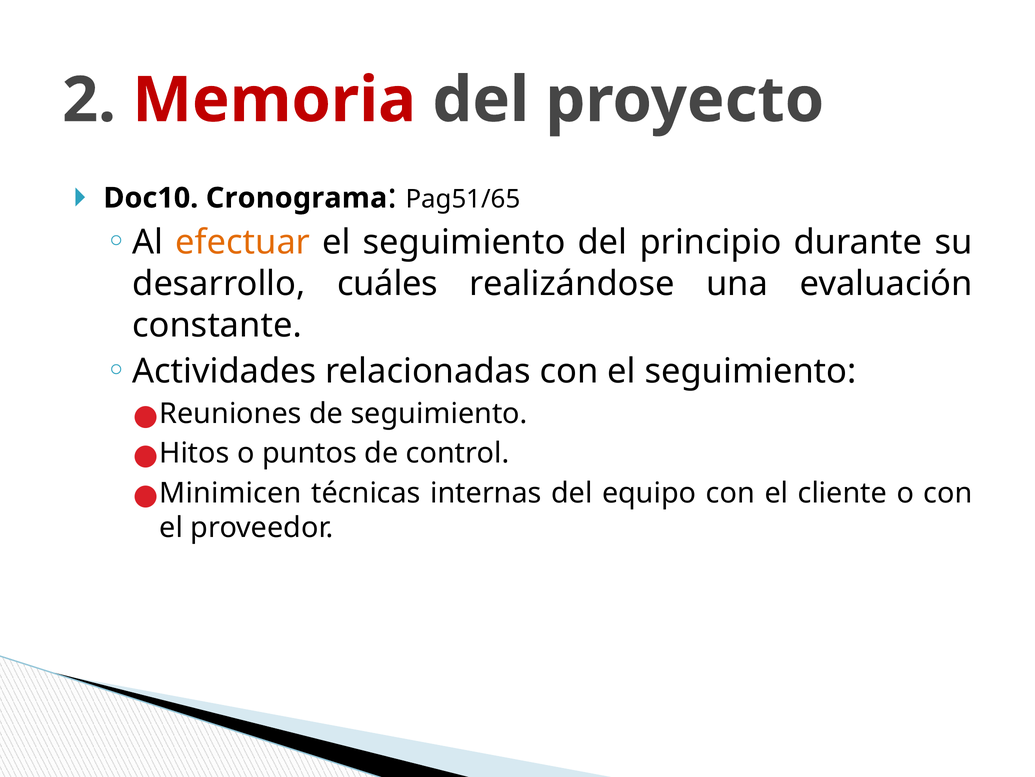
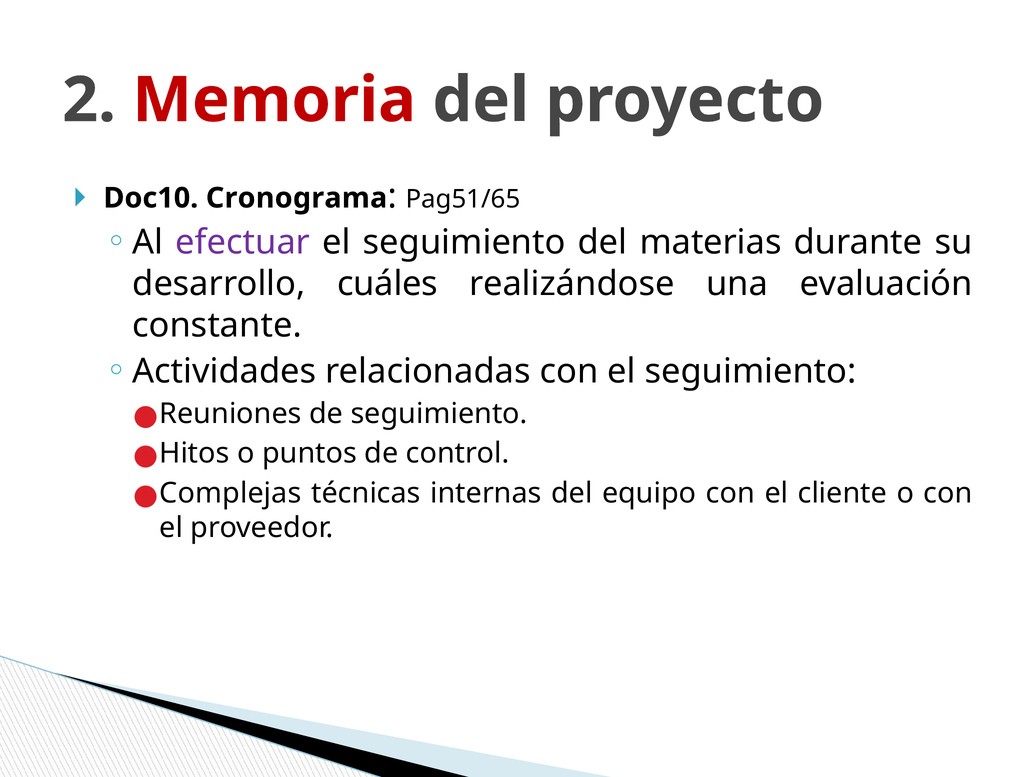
efectuar colour: orange -> purple
principio: principio -> materias
Minimicen: Minimicen -> Complejas
